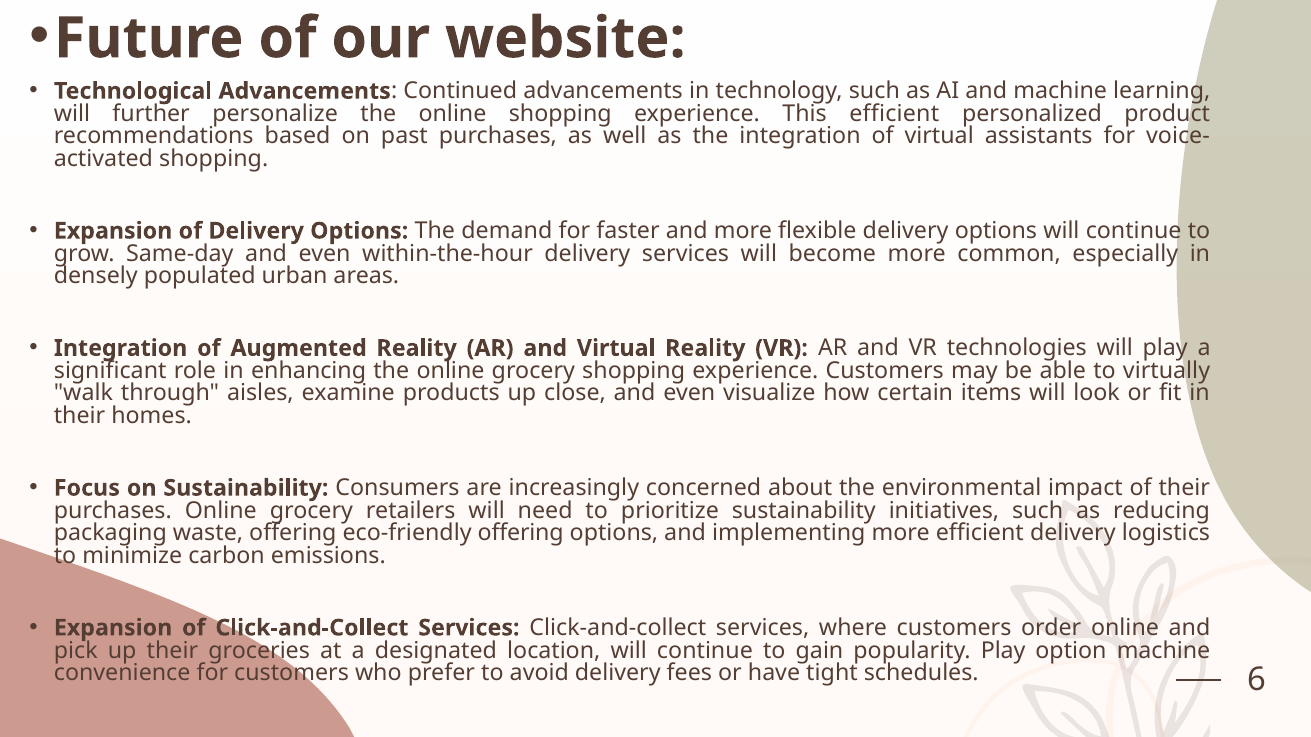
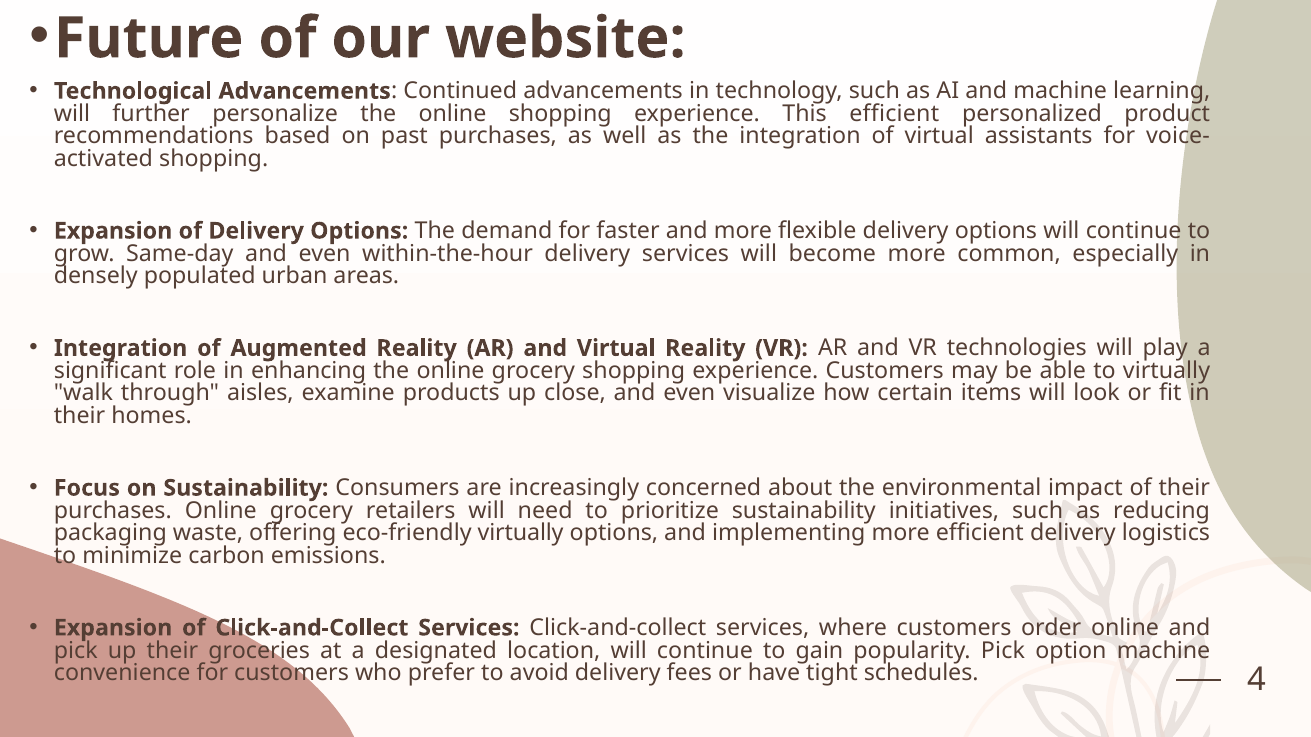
eco-friendly offering: offering -> virtually
popularity Play: Play -> Pick
6: 6 -> 4
